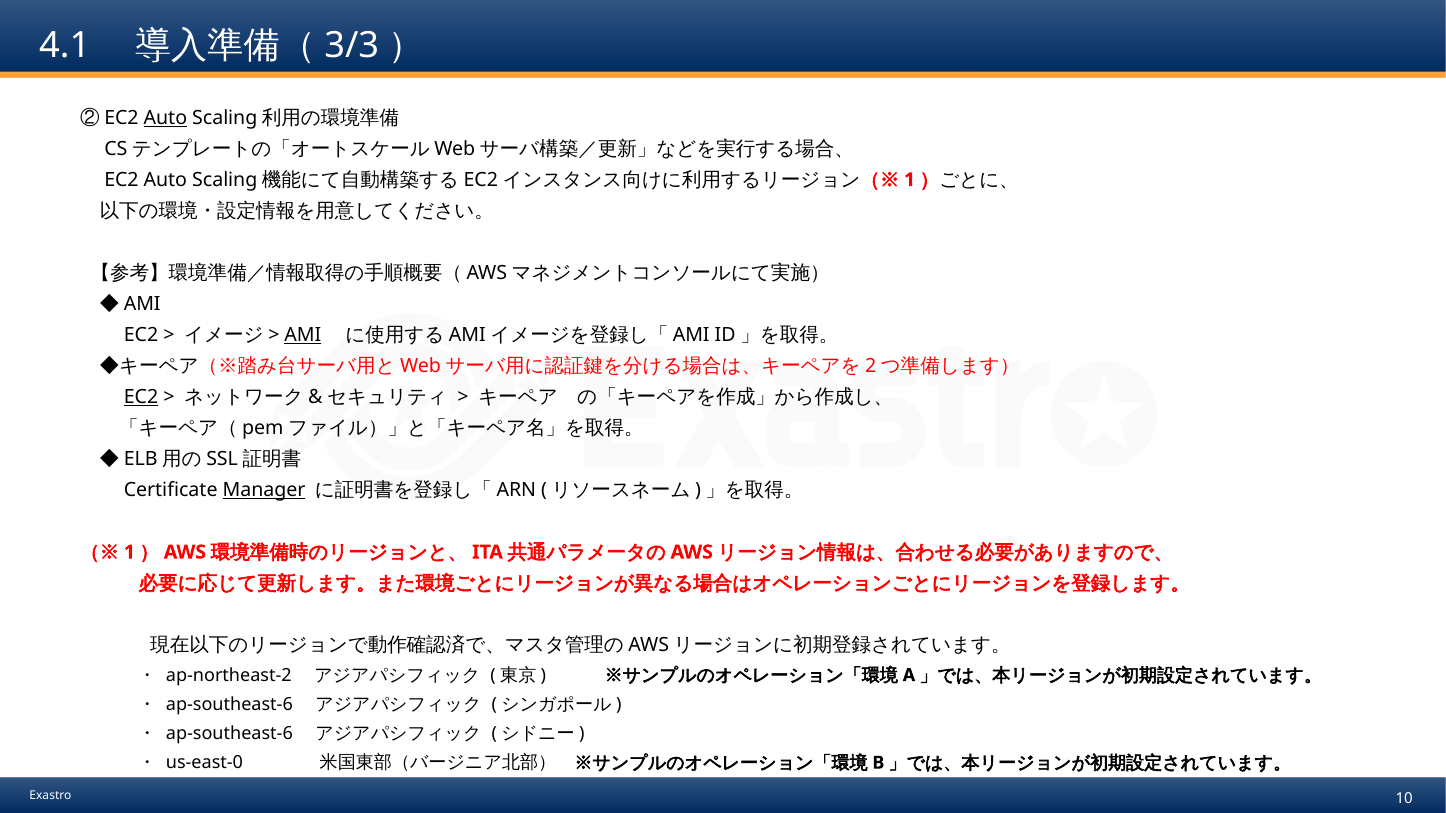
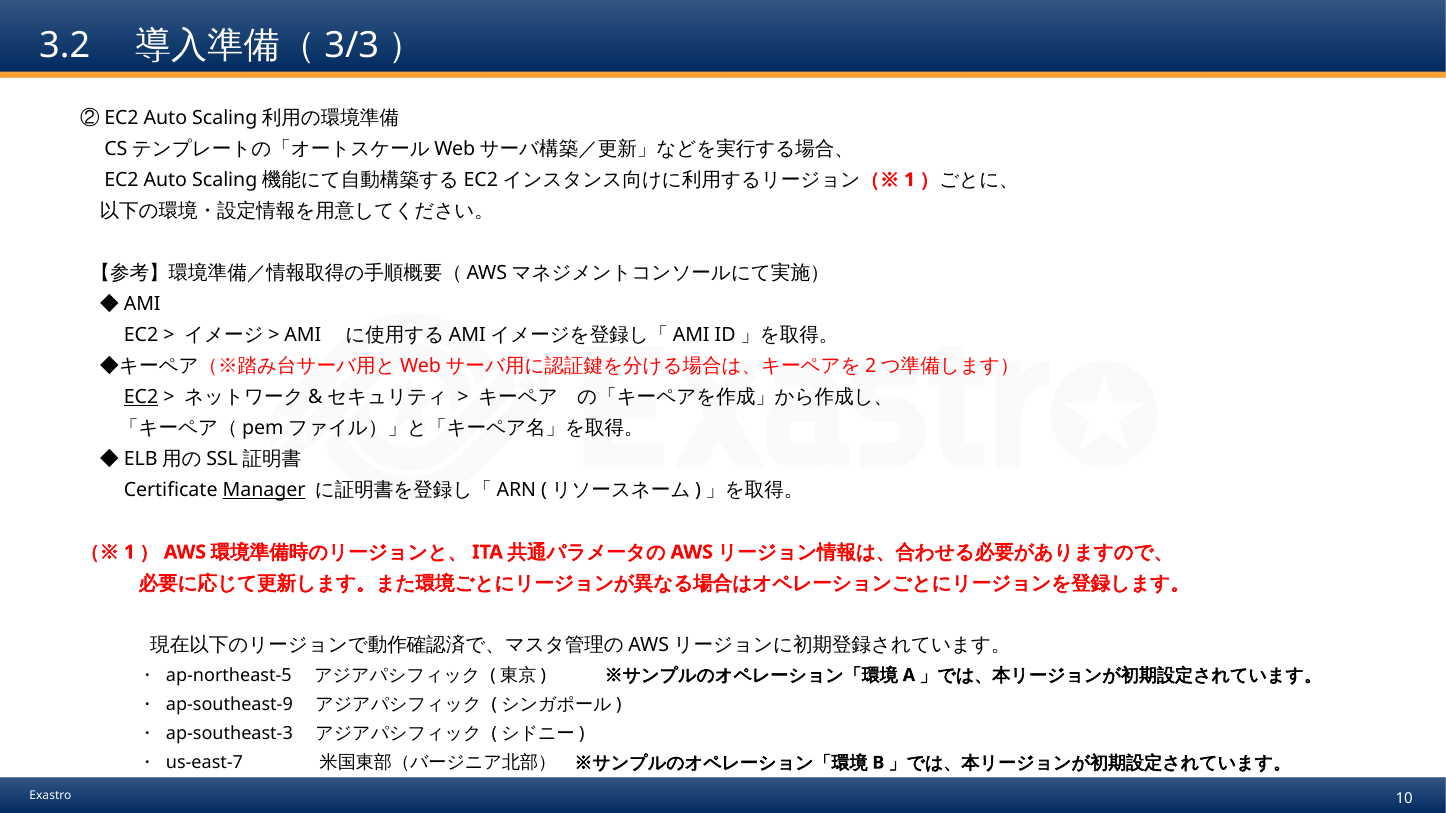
4.1: 4.1 -> 3.2
Auto at (165, 118) underline: present -> none
AMI underline: present -> none
ap-northeast-2: ap-northeast-2 -> ap-northeast-5
ap-southeast-6 at (229, 705): ap-southeast-6 -> ap-southeast-9
ap-southeast-6 at (229, 734): ap-southeast-6 -> ap-southeast-3
us-east-0: us-east-0 -> us-east-7
